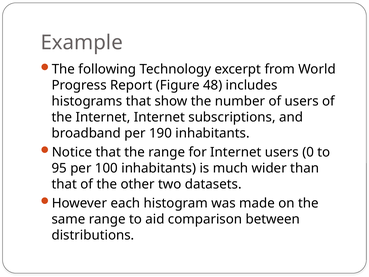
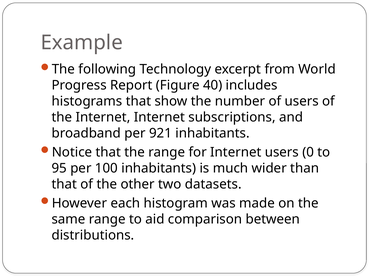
48: 48 -> 40
190: 190 -> 921
